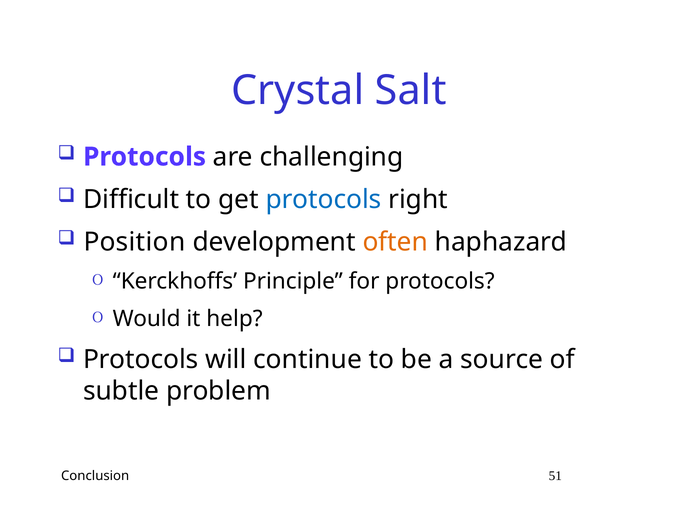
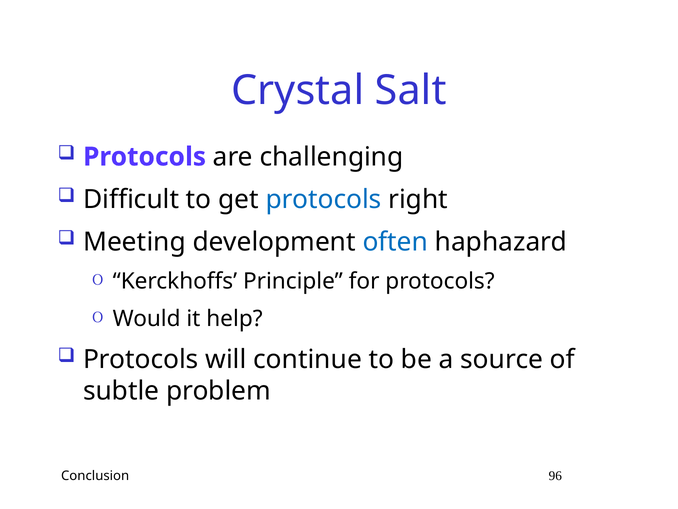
Position: Position -> Meeting
often colour: orange -> blue
51: 51 -> 96
